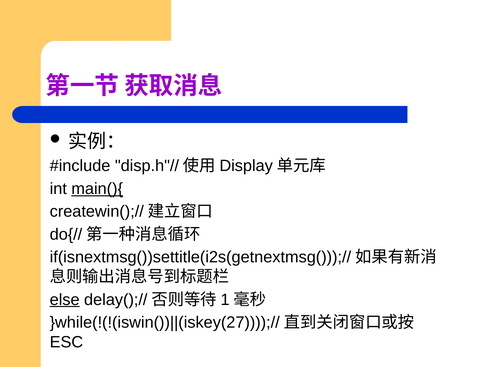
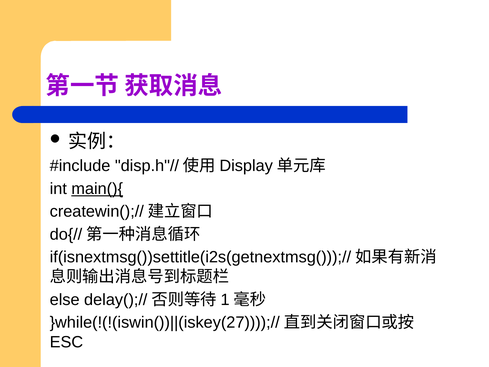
else underline: present -> none
